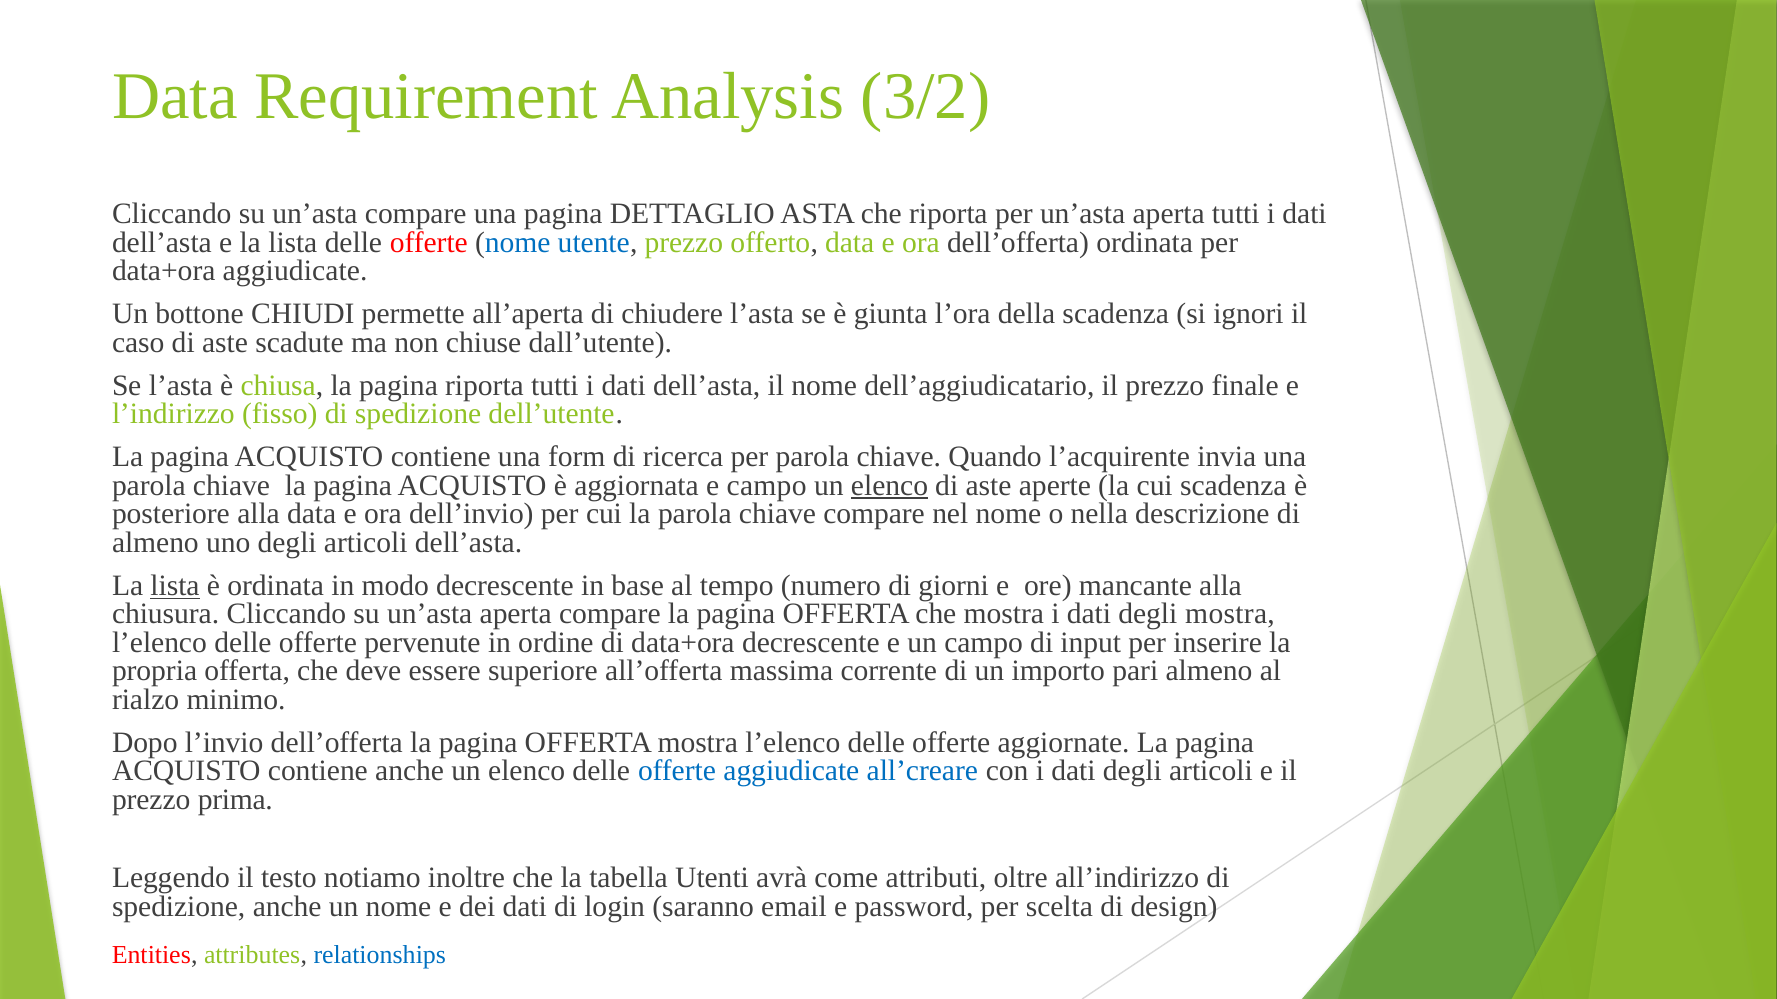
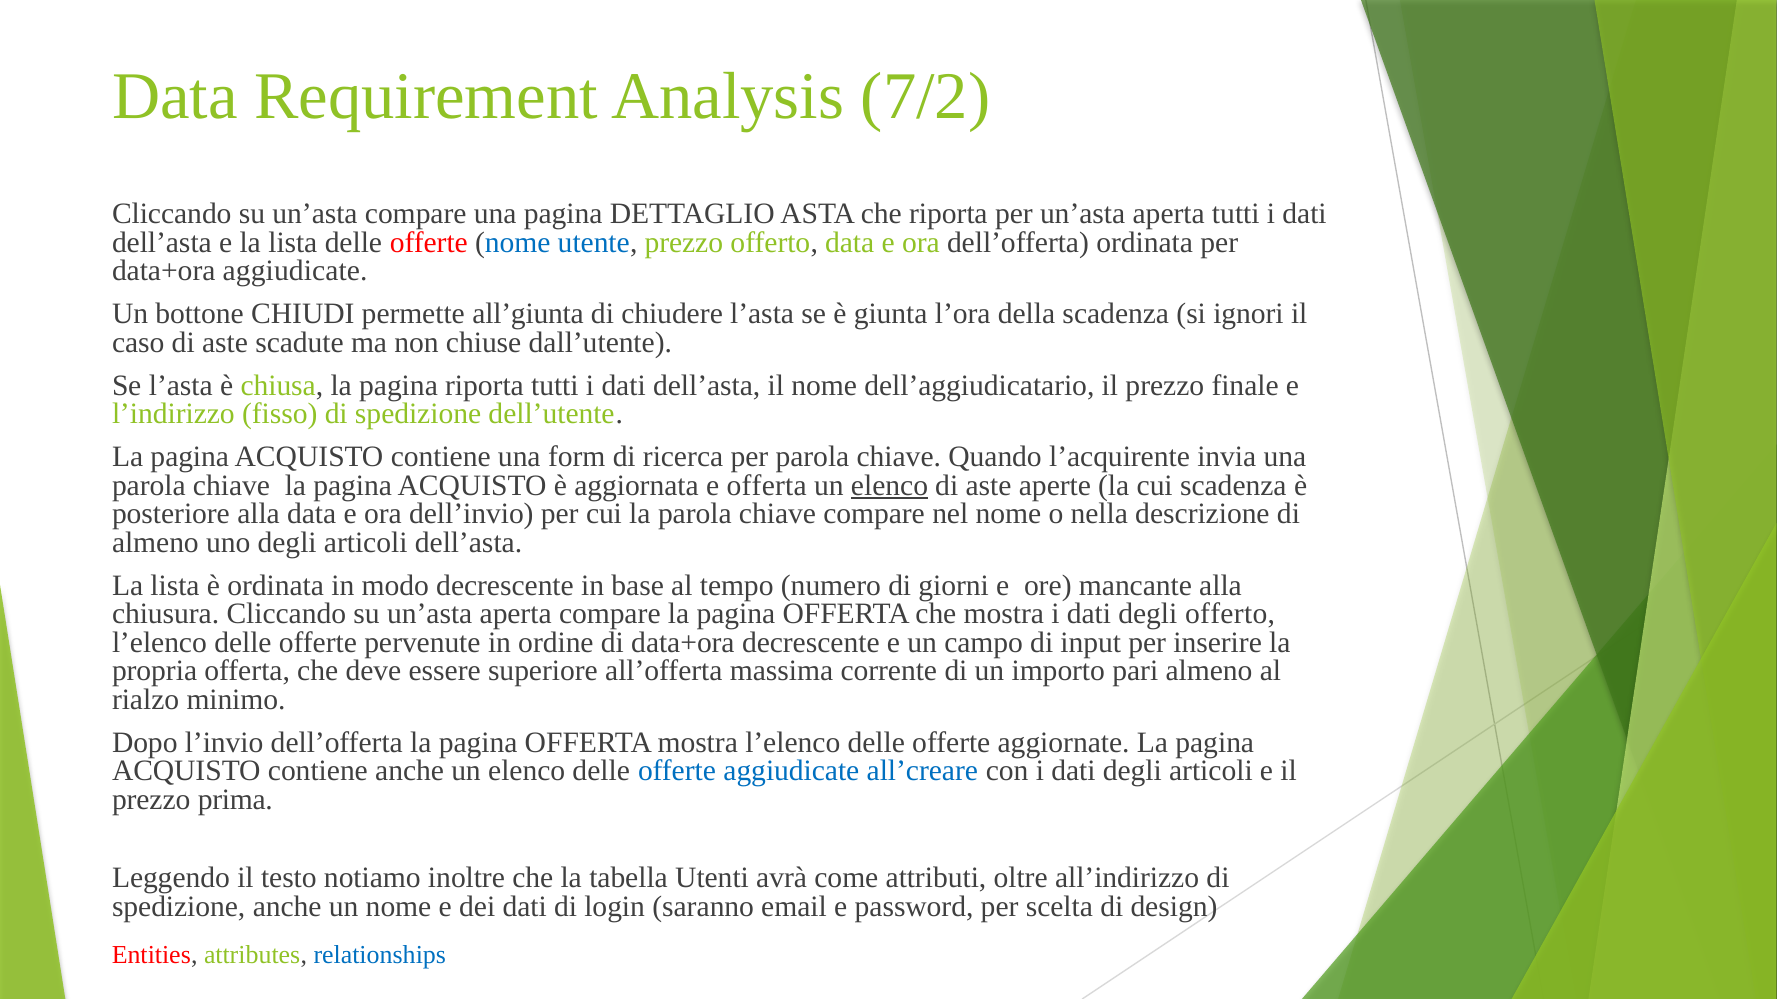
3/2: 3/2 -> 7/2
all’aperta: all’aperta -> all’giunta
e campo: campo -> offerta
lista at (175, 586) underline: present -> none
degli mostra: mostra -> offerto
